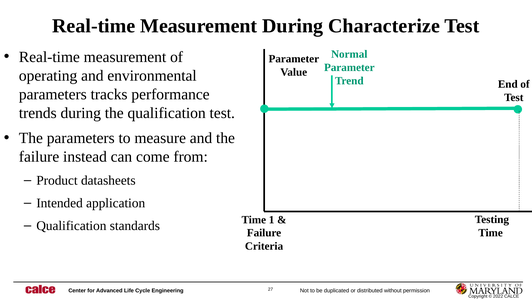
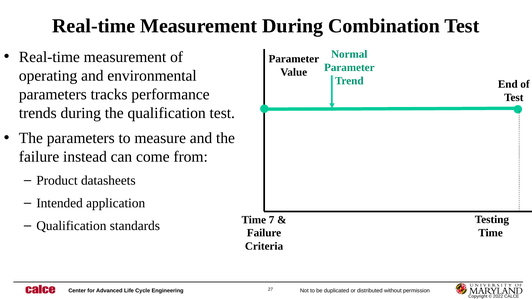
Characterize: Characterize -> Combination
1: 1 -> 7
